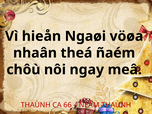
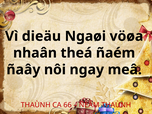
hieån: hieån -> dieäu
chôù: chôù -> ñaây
